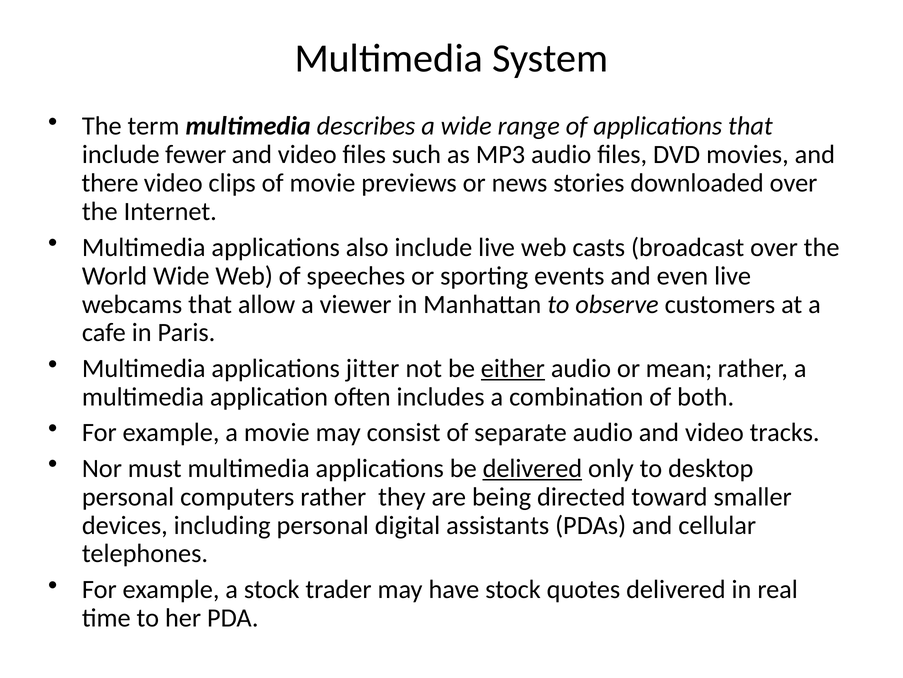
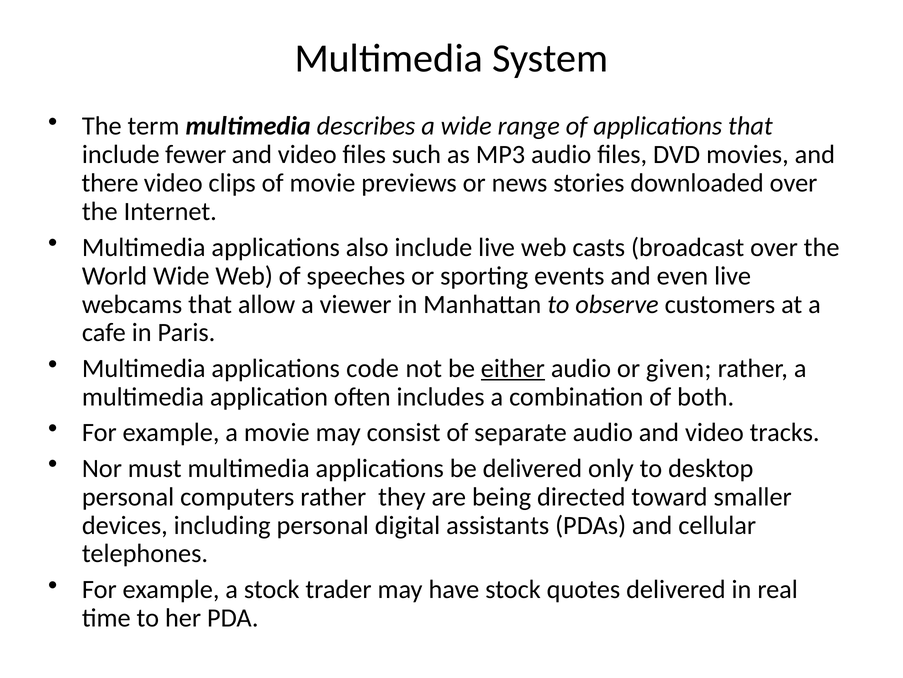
jitter: jitter -> code
mean: mean -> given
delivered at (532, 468) underline: present -> none
